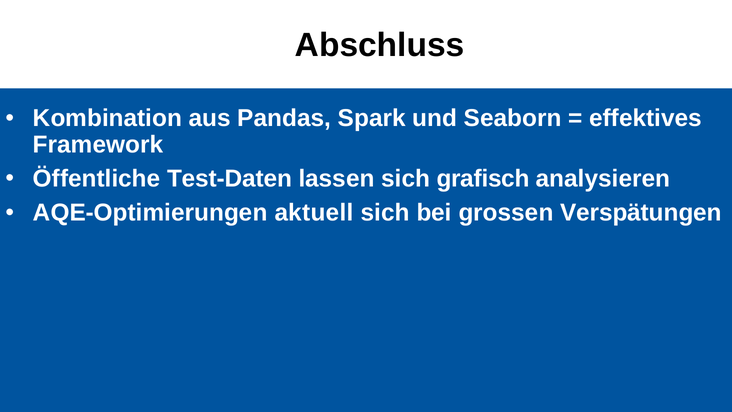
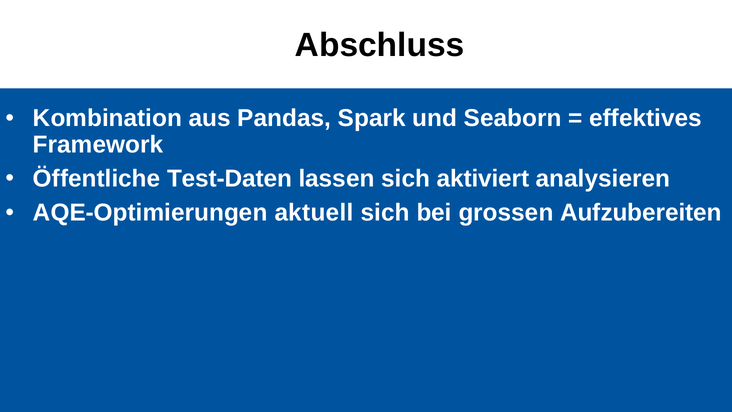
grafisch: grafisch -> aktiviert
Verspätungen: Verspätungen -> Aufzubereiten
